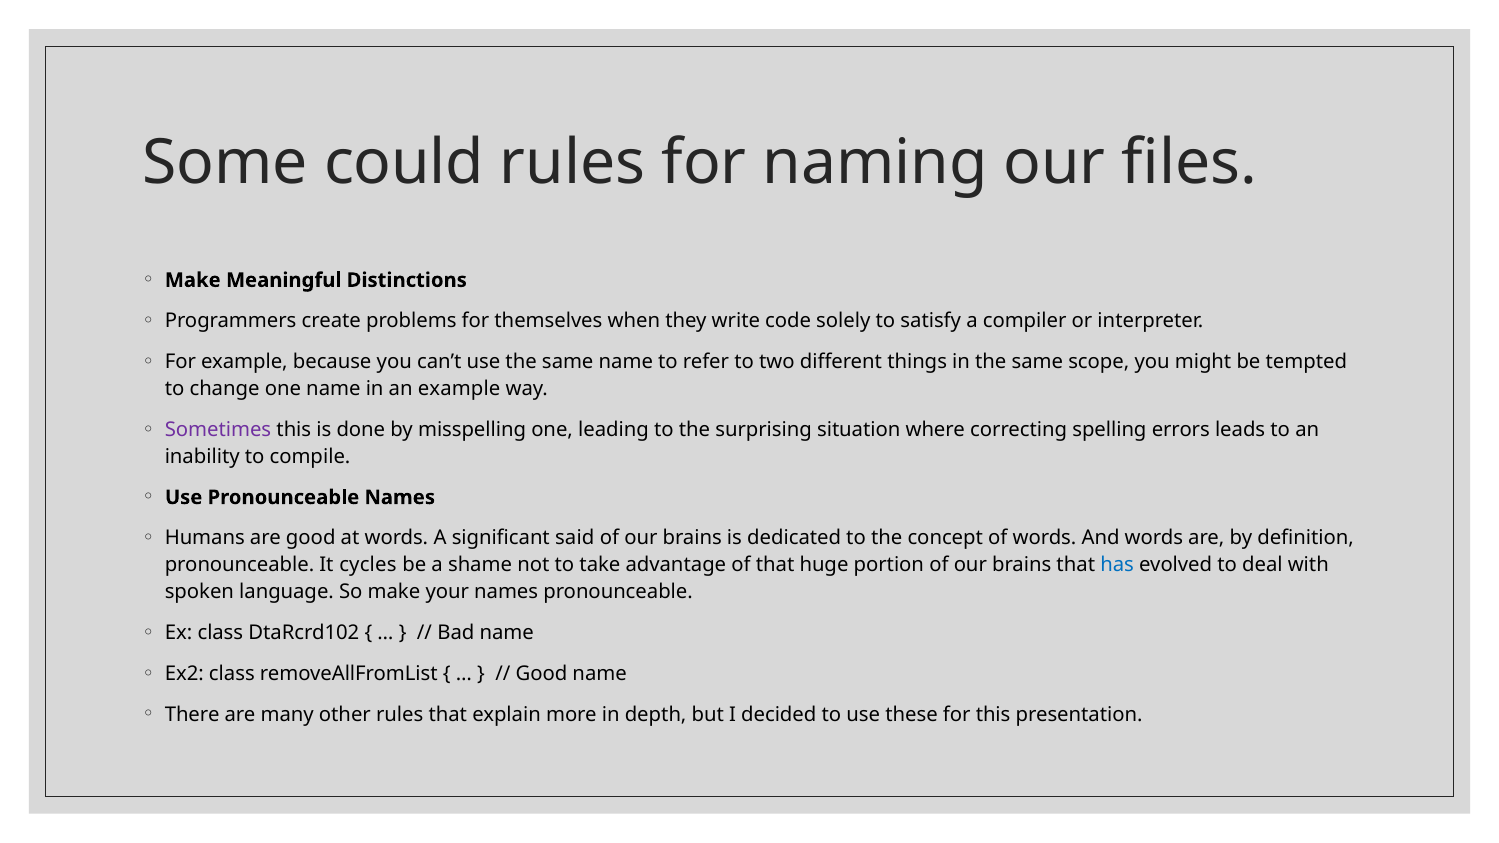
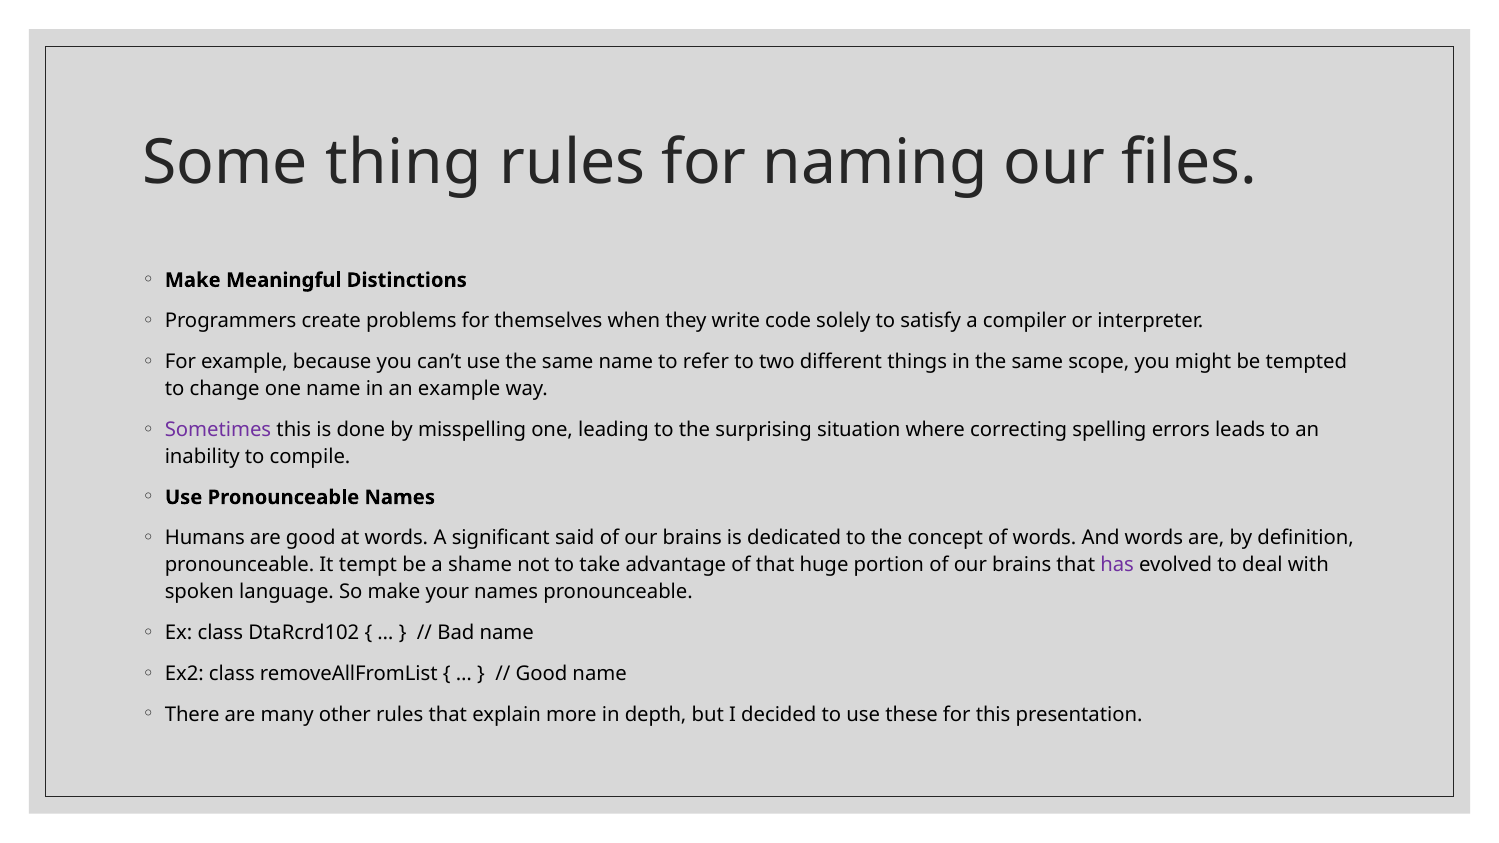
could: could -> thing
cycles: cycles -> tempt
has colour: blue -> purple
